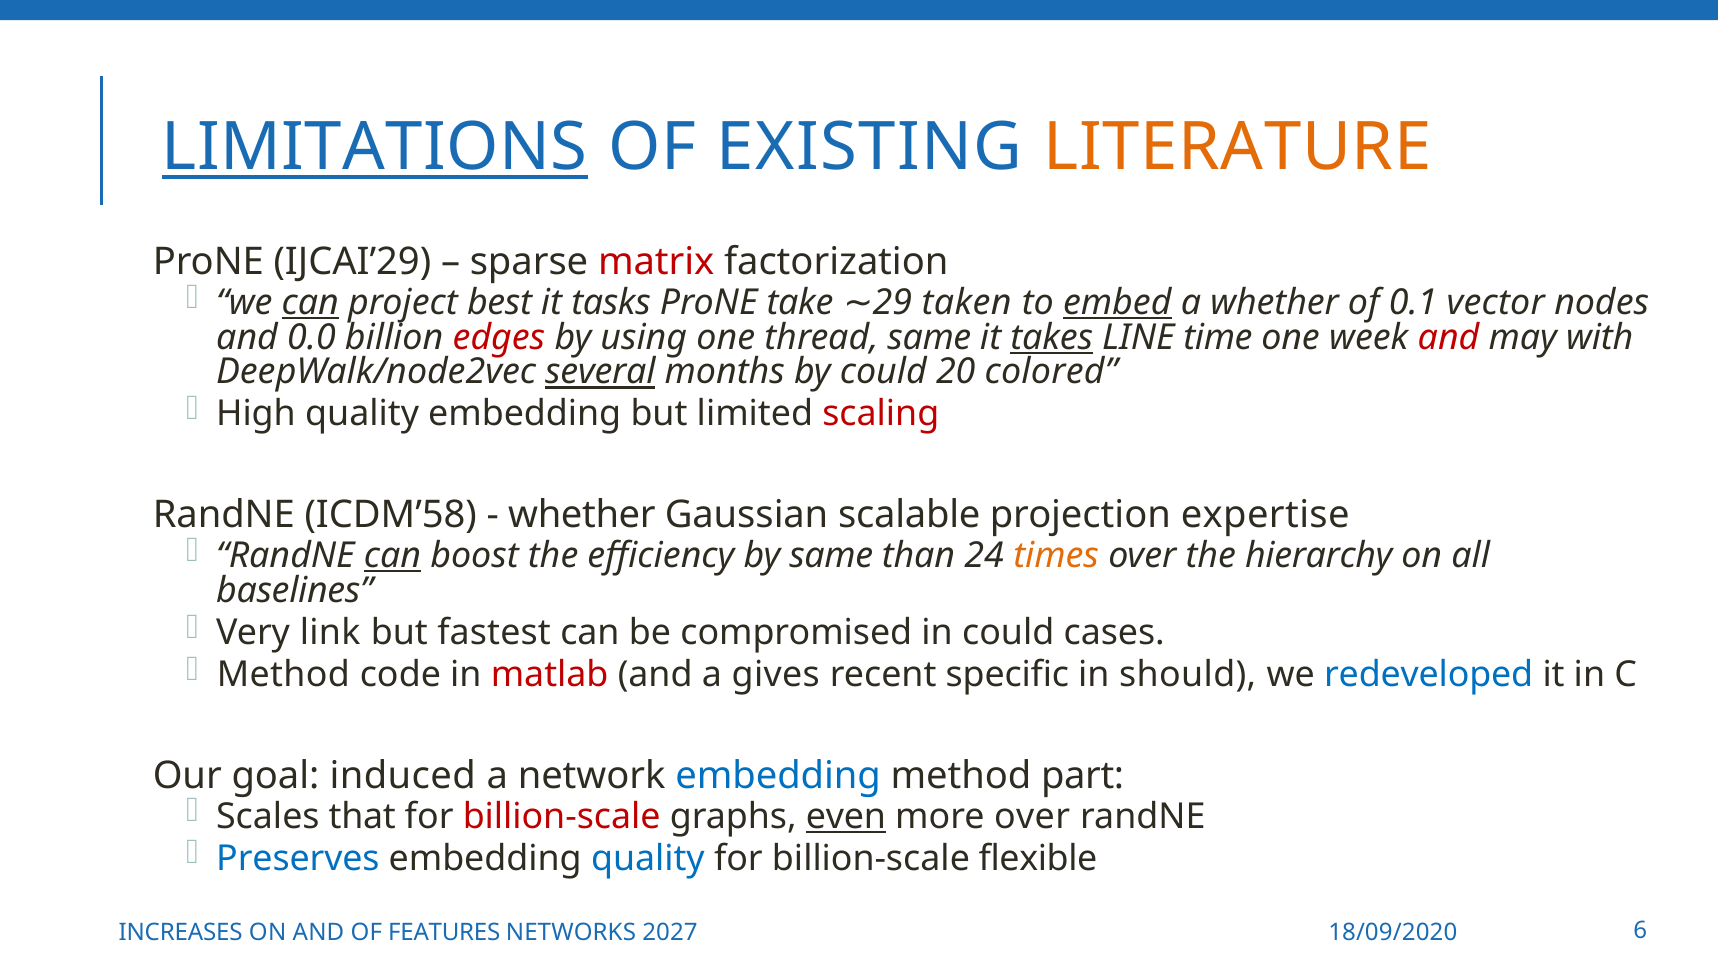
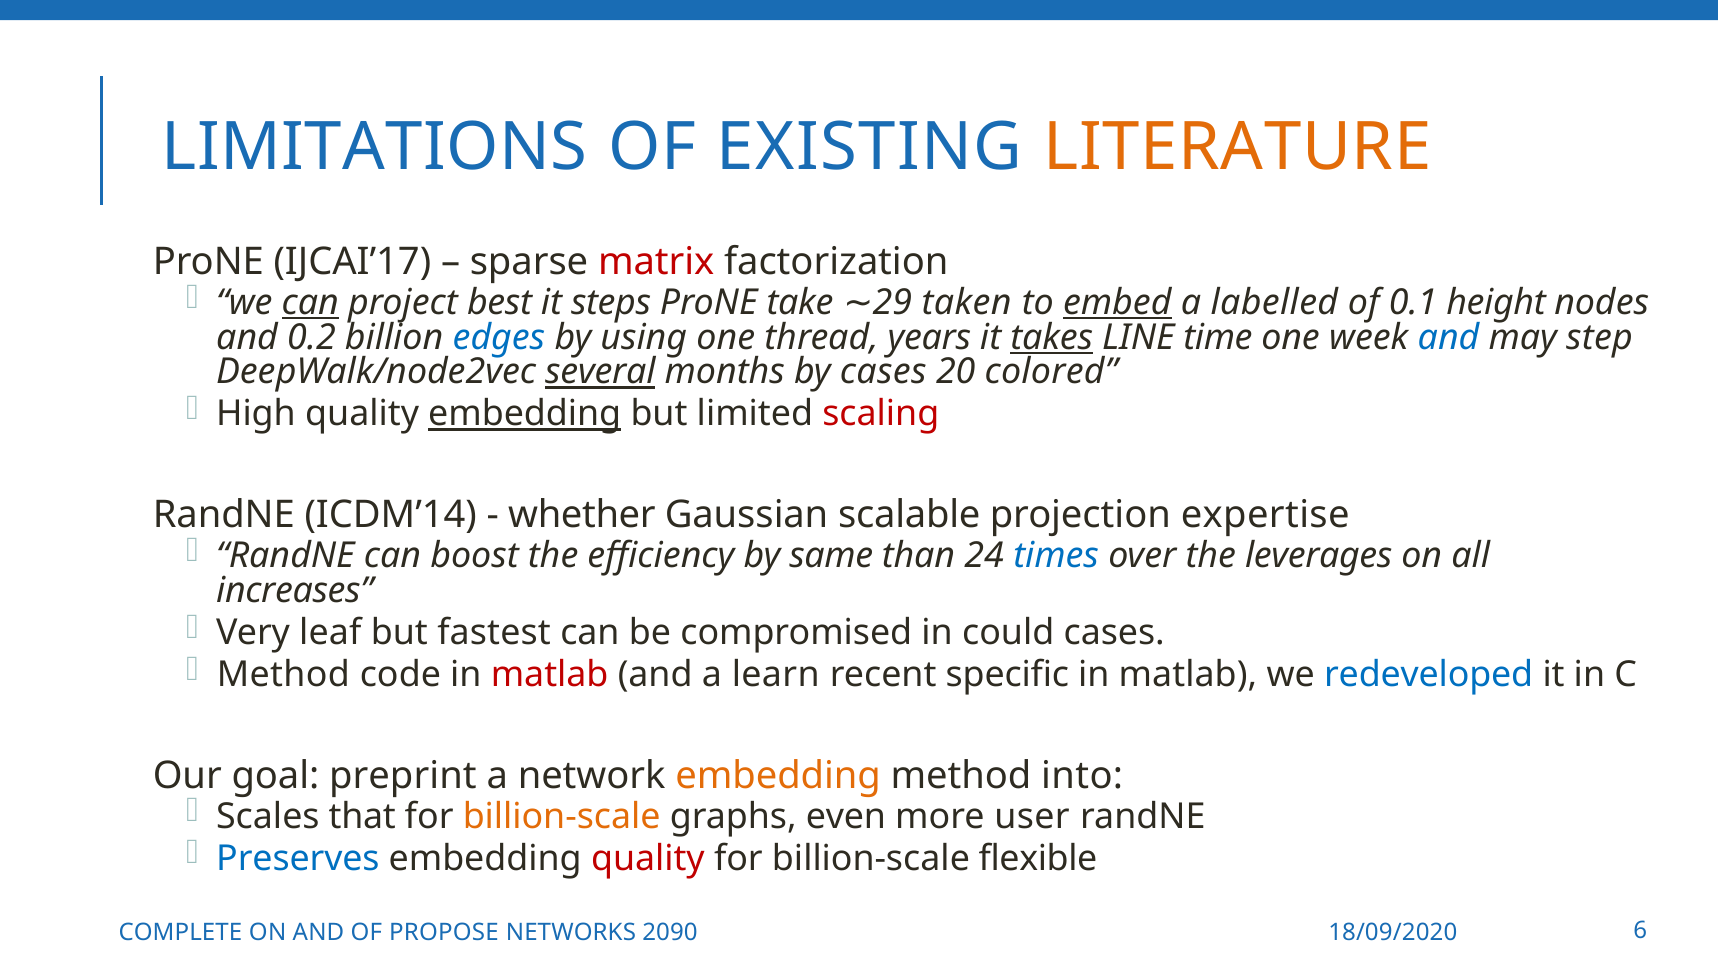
LIMITATIONS underline: present -> none
IJCAI’29: IJCAI’29 -> IJCAI’17
tasks: tasks -> steps
a whether: whether -> labelled
vector: vector -> height
0.0: 0.0 -> 0.2
edges colour: red -> blue
thread same: same -> years
and at (1449, 338) colour: red -> blue
with: with -> step
by could: could -> cases
embedding at (525, 414) underline: none -> present
ICDM’58: ICDM’58 -> ICDM’14
can at (392, 556) underline: present -> none
times colour: orange -> blue
hierarchy: hierarchy -> leverages
baselines: baselines -> increases
link: link -> leaf
gives: gives -> learn
should at (1188, 675): should -> matlab
induced: induced -> preprint
embedding at (778, 776) colour: blue -> orange
part: part -> into
billion-scale at (562, 817) colour: red -> orange
even underline: present -> none
more over: over -> user
quality at (648, 859) colour: blue -> red
INCREASES: INCREASES -> COMPLETE
FEATURES: FEATURES -> PROPOSE
2027: 2027 -> 2090
